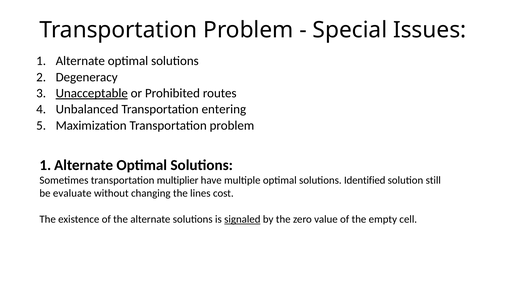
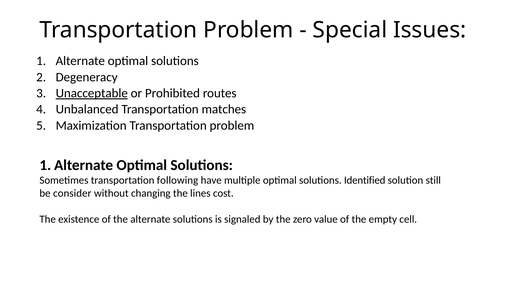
entering: entering -> matches
multiplier: multiplier -> following
evaluate: evaluate -> consider
signaled underline: present -> none
